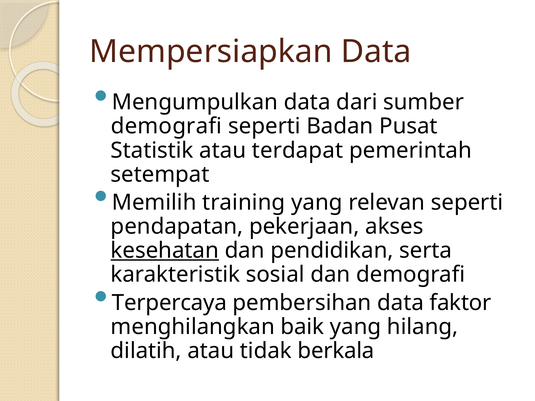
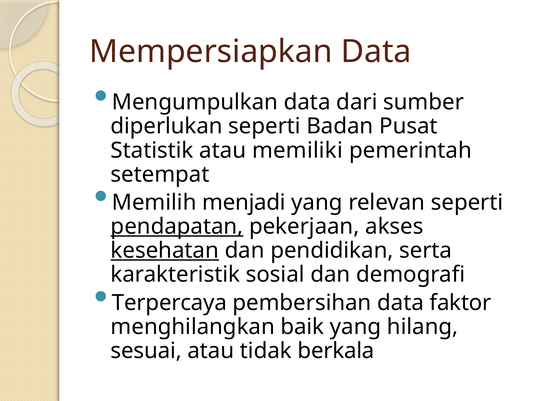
demografi at (166, 126): demografi -> diperlukan
terdapat: terdapat -> memiliki
training: training -> menjadi
pendapatan underline: none -> present
dilatih: dilatih -> sesuai
